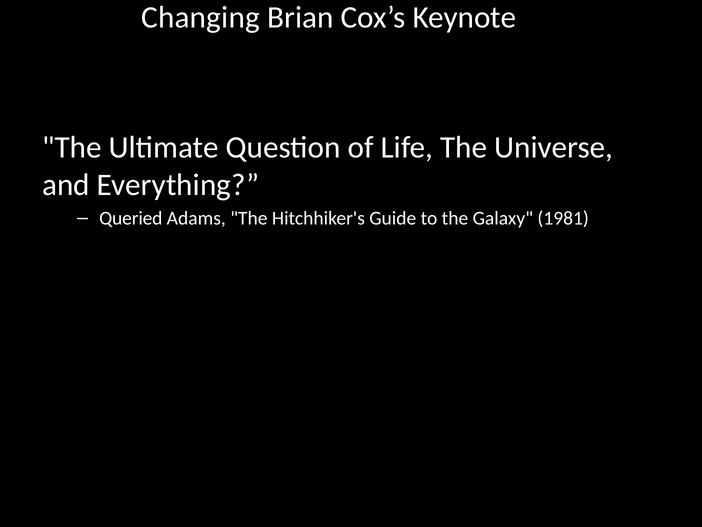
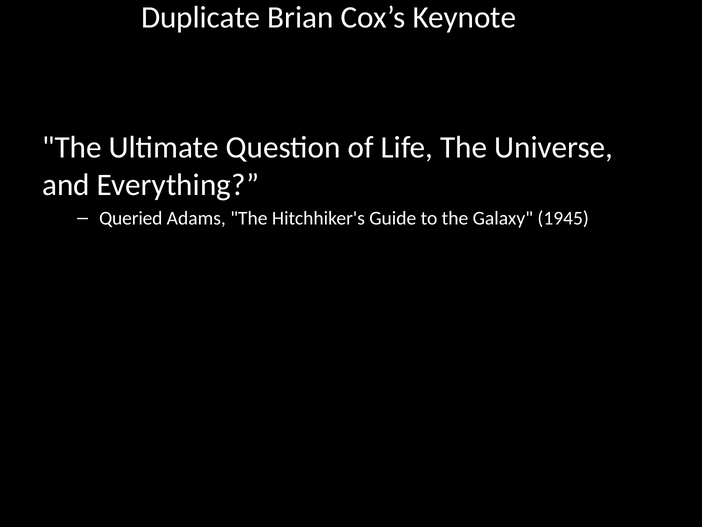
Changing: Changing -> Duplicate
1981: 1981 -> 1945
